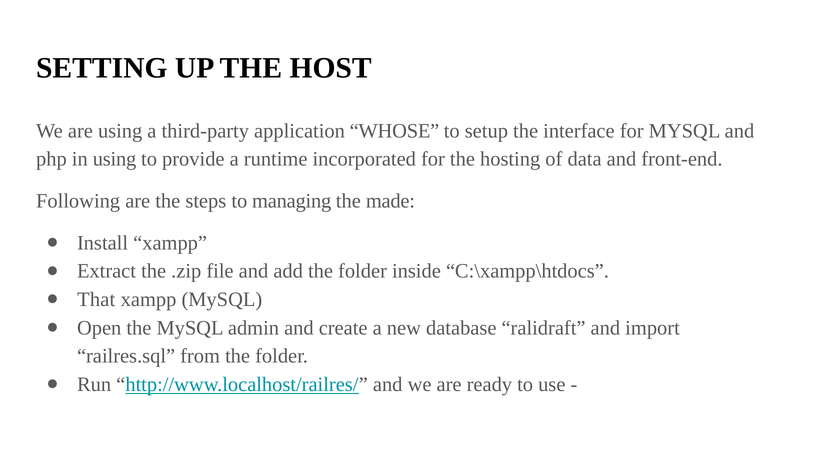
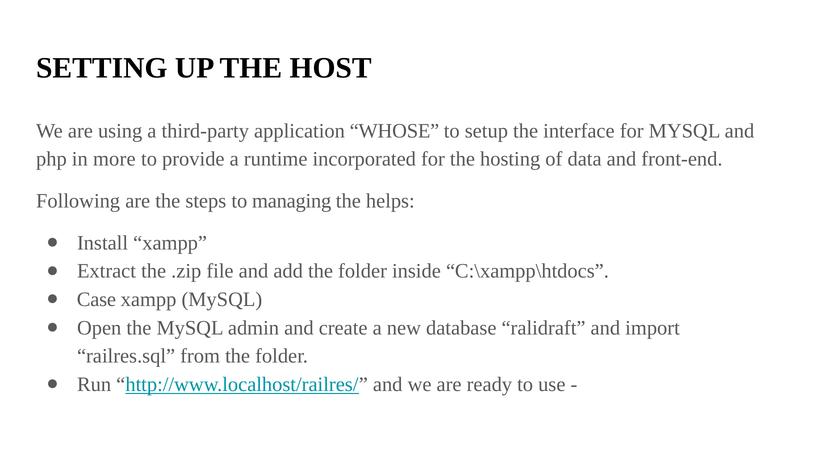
in using: using -> more
made: made -> helps
That: That -> Case
